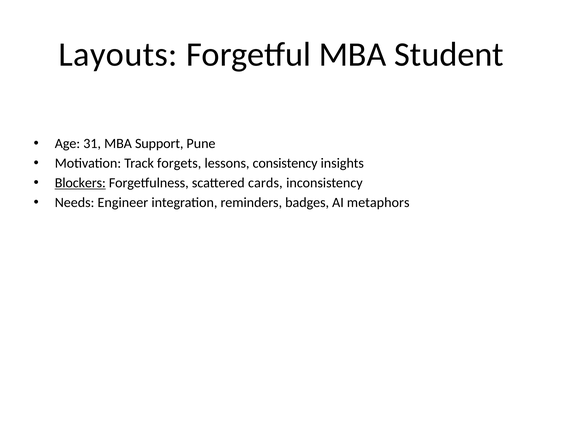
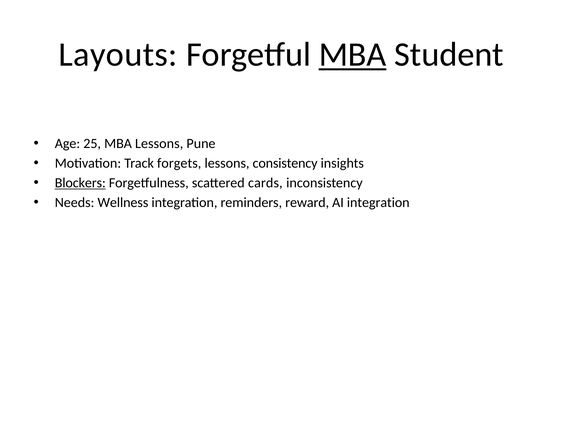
MBA at (353, 54) underline: none -> present
31: 31 -> 25
MBA Support: Support -> Lessons
Engineer: Engineer -> Wellness
badges: badges -> reward
AI metaphors: metaphors -> integration
